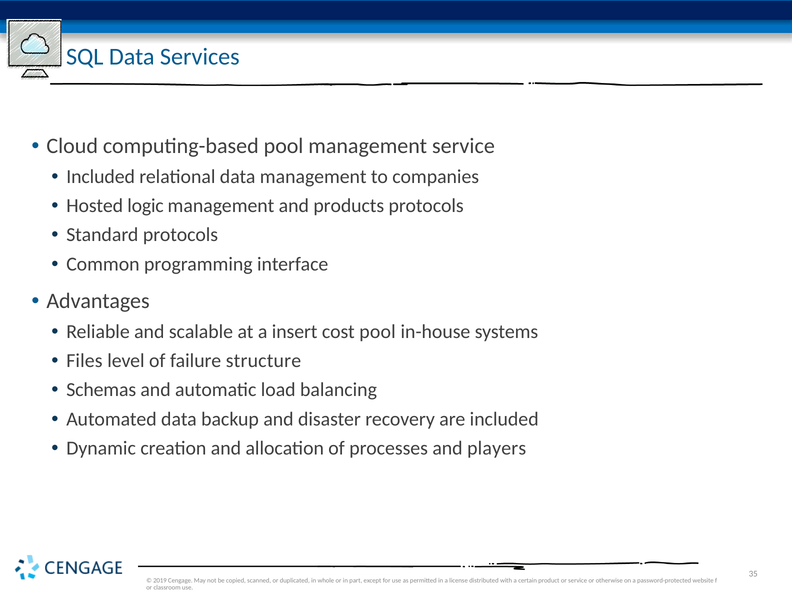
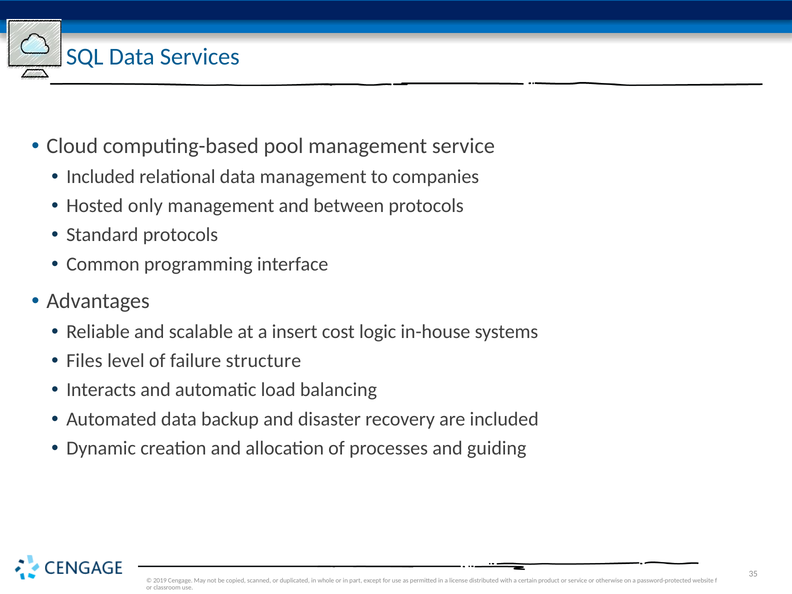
logic: logic -> only
products: products -> between
cost pool: pool -> logic
Schemas: Schemas -> Interacts
players: players -> guiding
